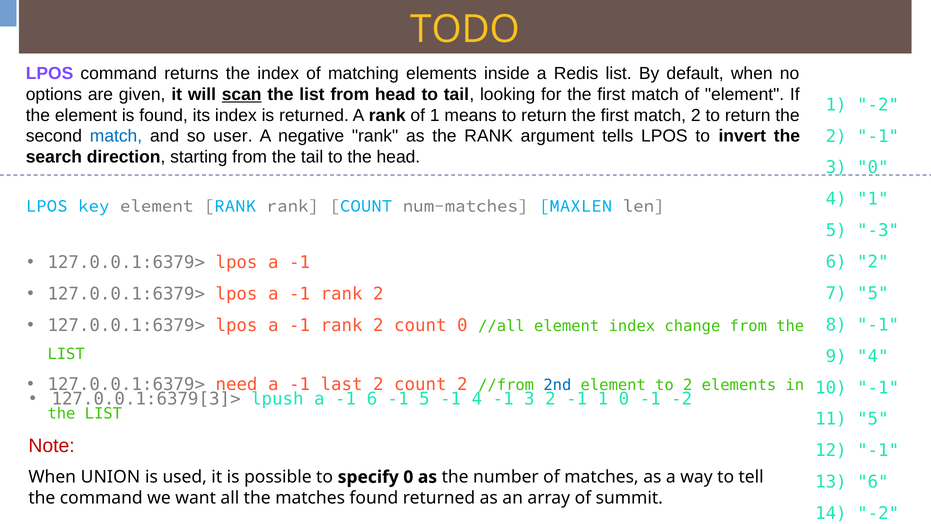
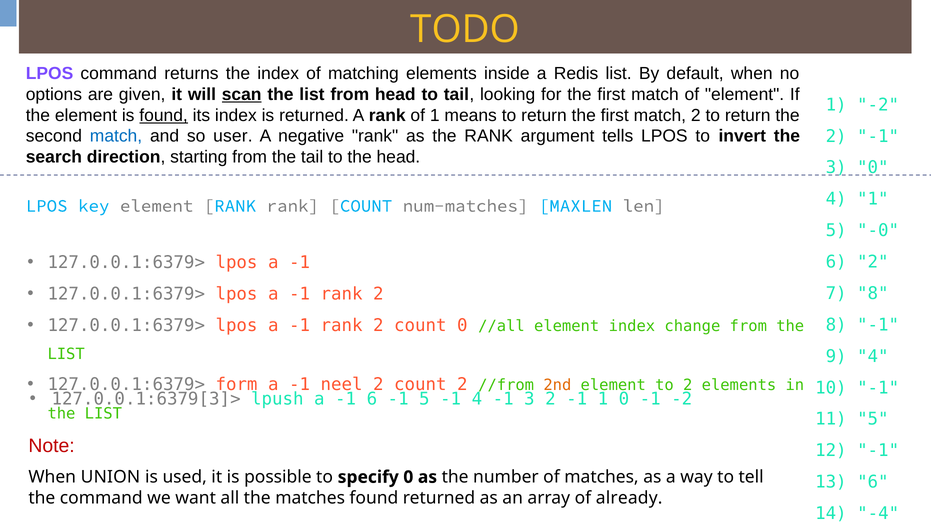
found at (164, 115) underline: none -> present
-3: -3 -> -0
7 5: 5 -> 8
need: need -> form
last: last -> neel
2nd colour: blue -> orange
summit: summit -> already
14 -2: -2 -> -4
